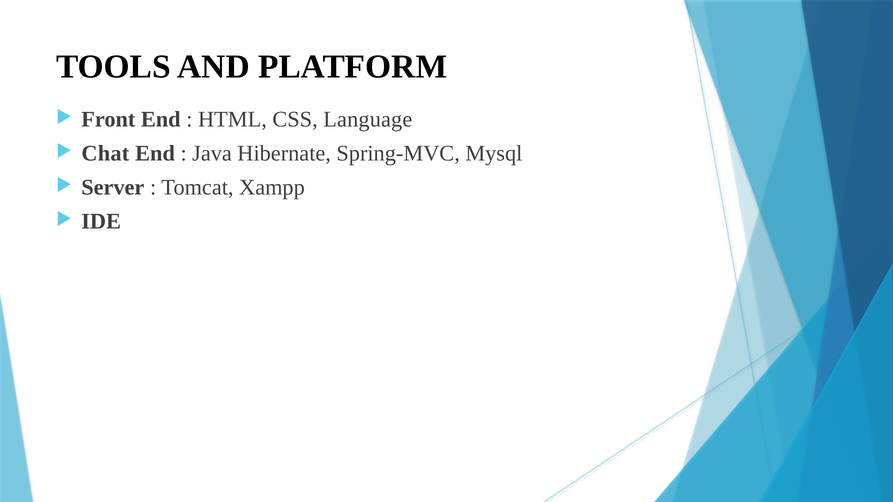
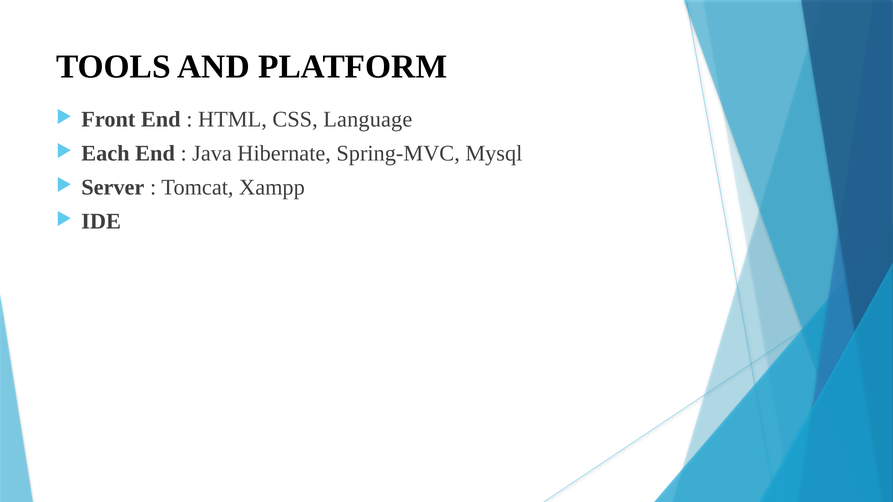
Chat: Chat -> Each
